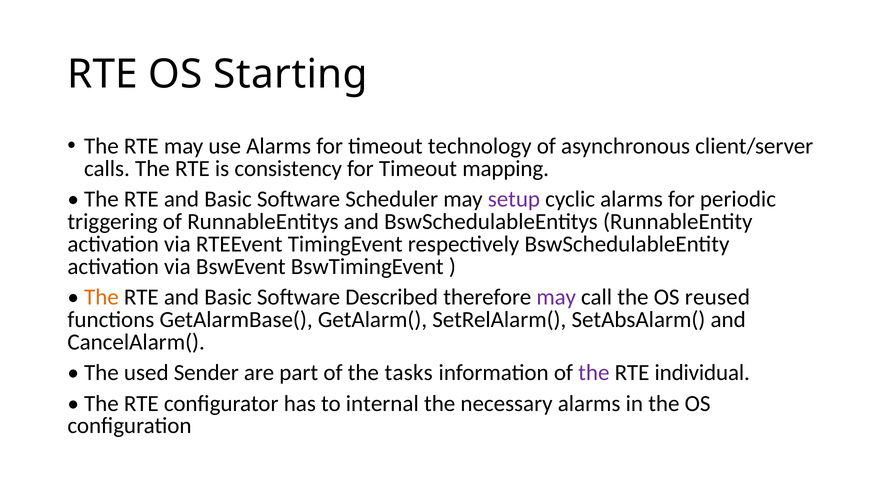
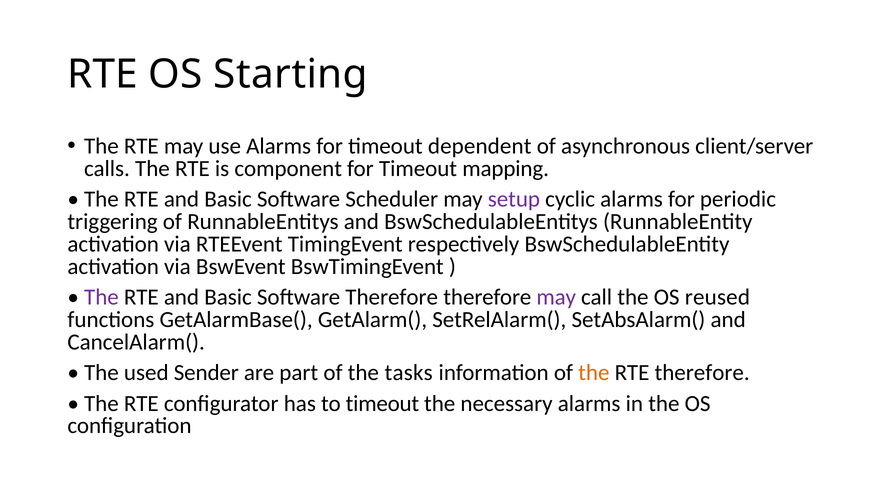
technology: technology -> dependent
consistency: consistency -> component
The at (101, 297) colour: orange -> purple
Software Described: Described -> Therefore
the at (594, 373) colour: purple -> orange
RTE individual: individual -> therefore
to internal: internal -> timeout
